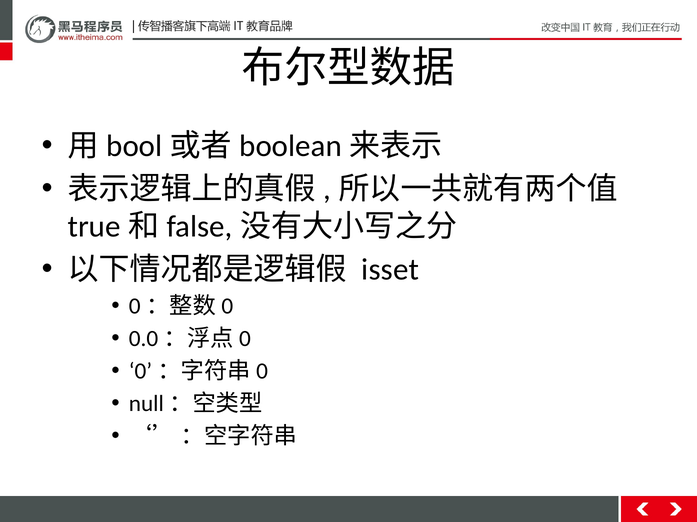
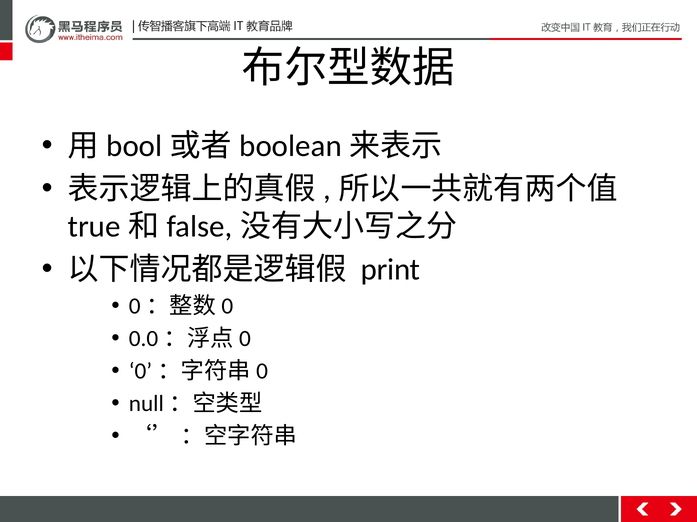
isset: isset -> print
